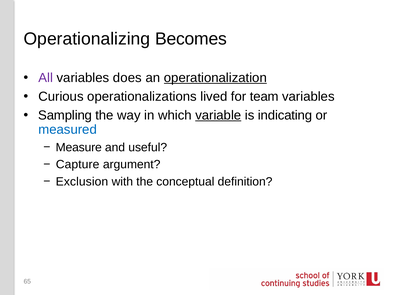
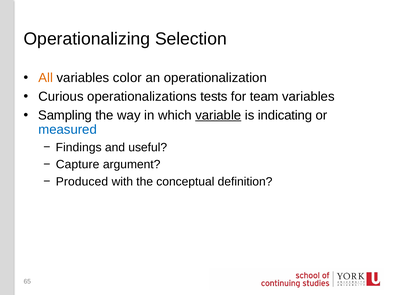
Becomes: Becomes -> Selection
All colour: purple -> orange
does: does -> color
operationalization underline: present -> none
lived: lived -> tests
Measure: Measure -> Findings
Exclusion: Exclusion -> Produced
